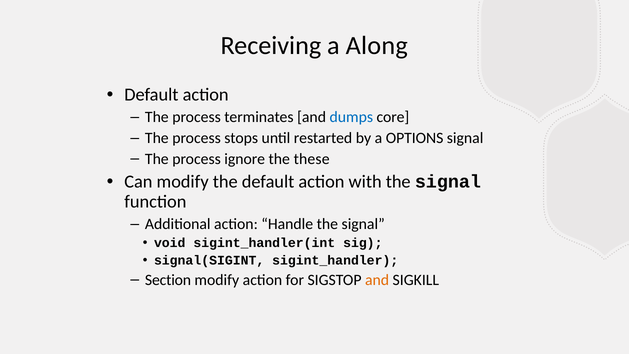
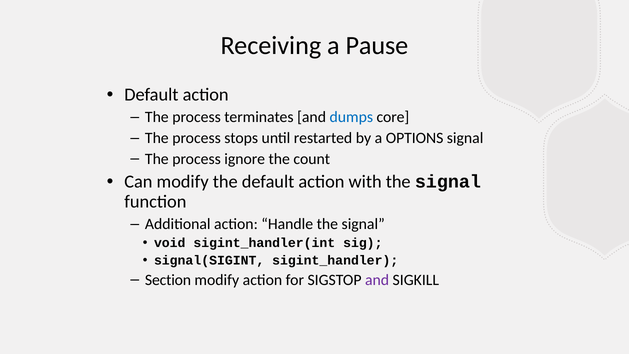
Along: Along -> Pause
these: these -> count
and at (377, 280) colour: orange -> purple
